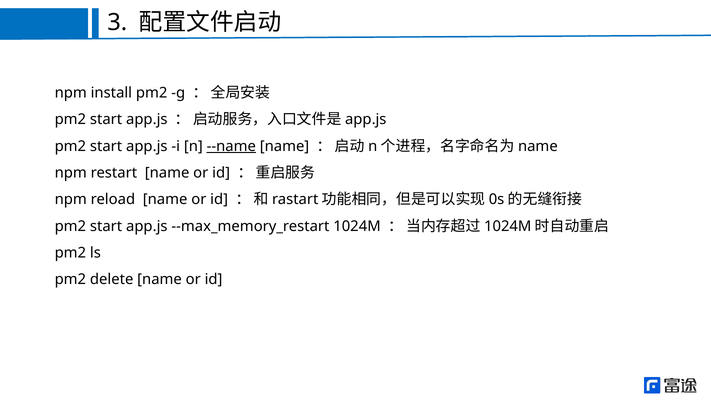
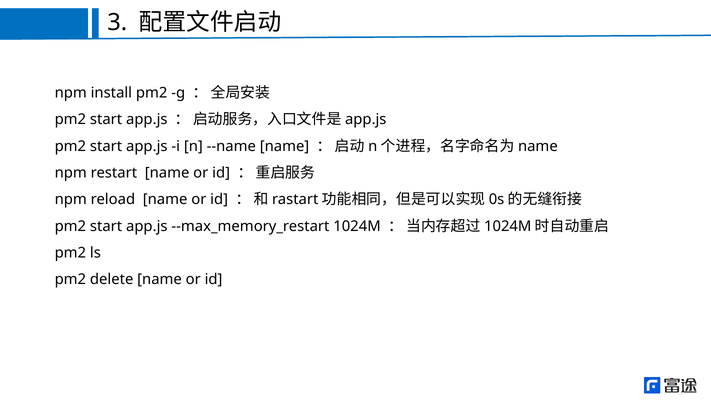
--name underline: present -> none
